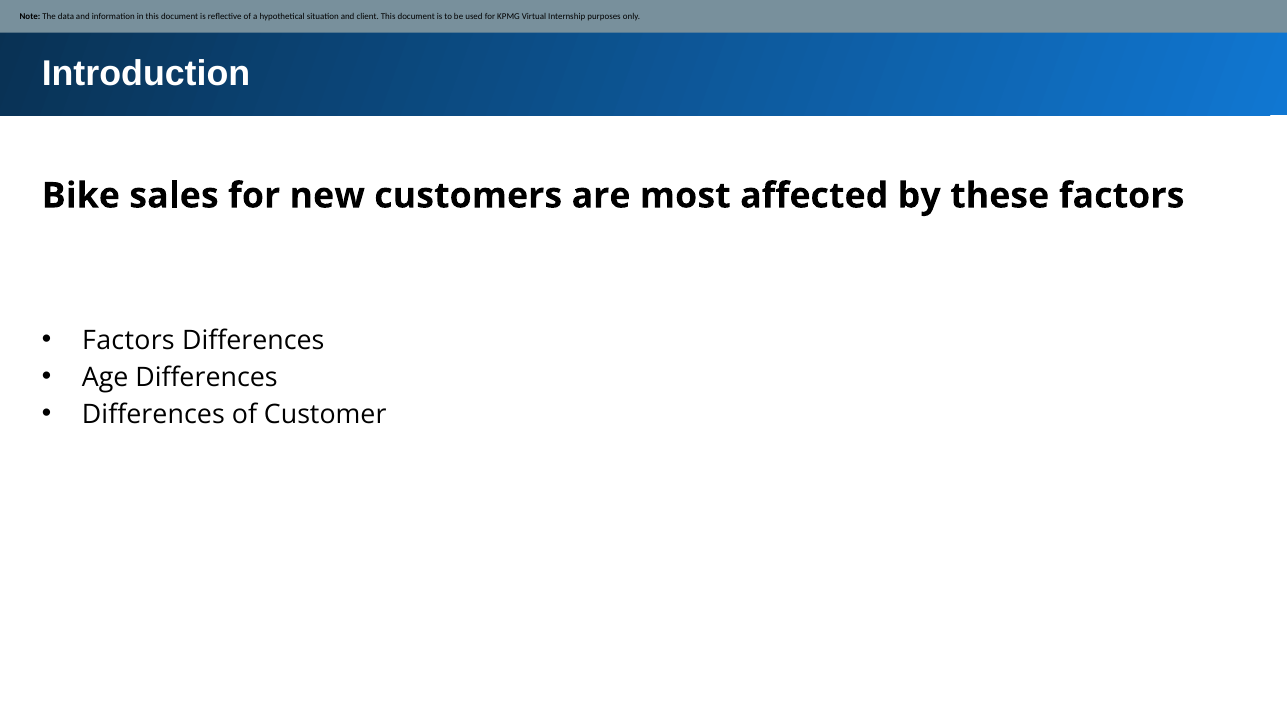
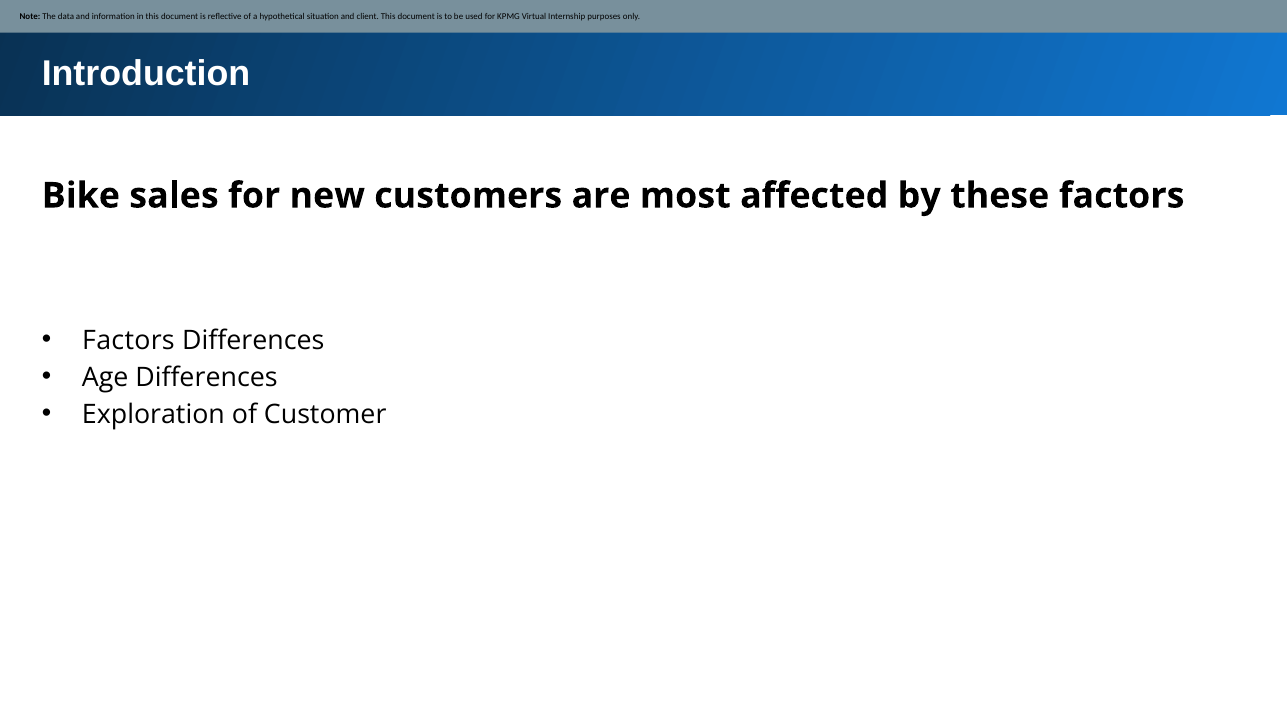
Differences at (153, 414): Differences -> Exploration
